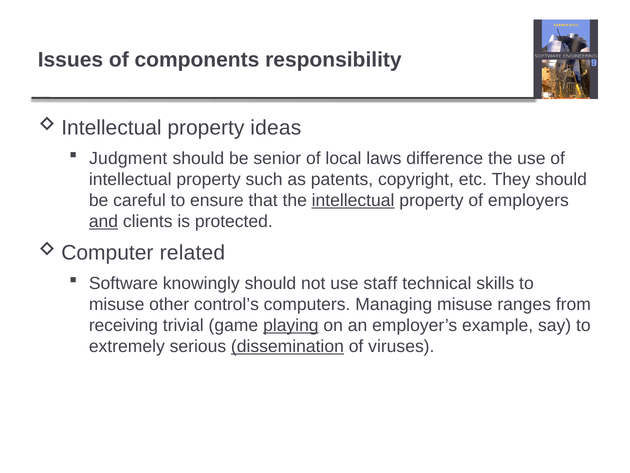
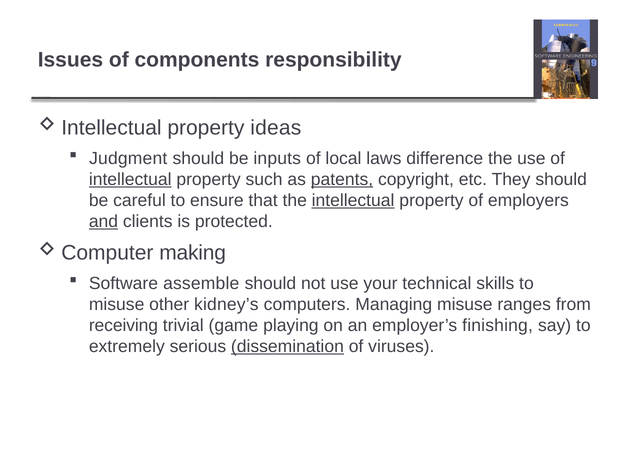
senior: senior -> inputs
intellectual at (130, 179) underline: none -> present
patents underline: none -> present
related: related -> making
knowingly: knowingly -> assemble
staff: staff -> your
control’s: control’s -> kidney’s
playing underline: present -> none
example: example -> finishing
